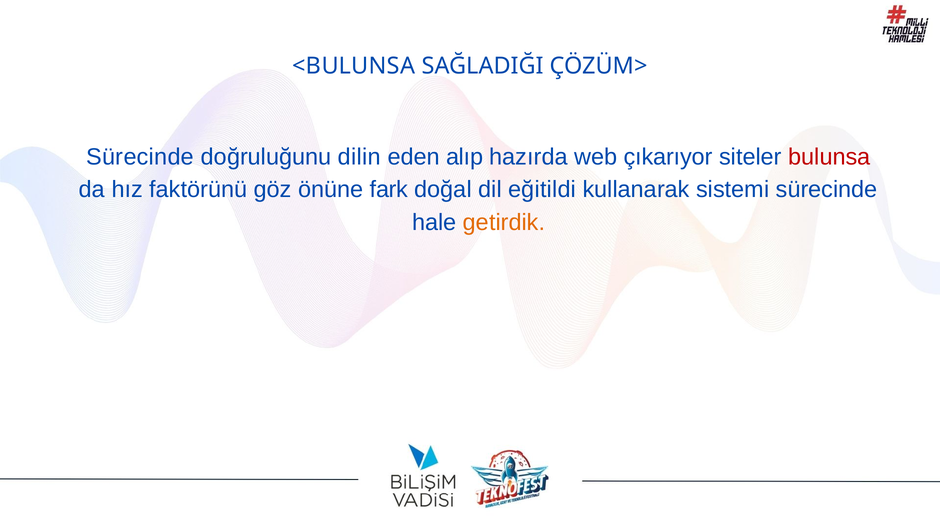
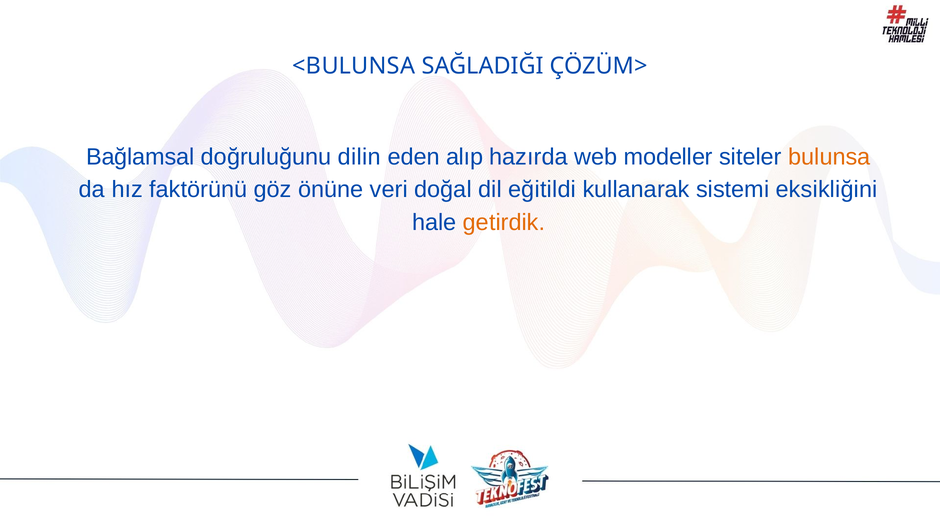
Sürecinde at (140, 157): Sürecinde -> Bağlamsal
çıkarıyor: çıkarıyor -> modeller
bulunsa colour: red -> orange
fark: fark -> veri
sistemi sürecinde: sürecinde -> eksikliğini
